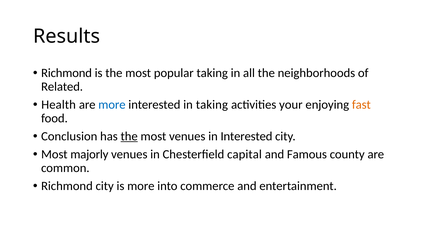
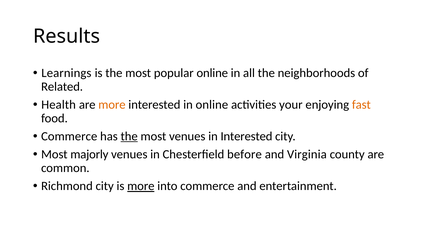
Richmond at (67, 73): Richmond -> Learnings
popular taking: taking -> online
more at (112, 105) colour: blue -> orange
in taking: taking -> online
Conclusion at (69, 137): Conclusion -> Commerce
capital: capital -> before
Famous: Famous -> Virginia
more at (141, 187) underline: none -> present
